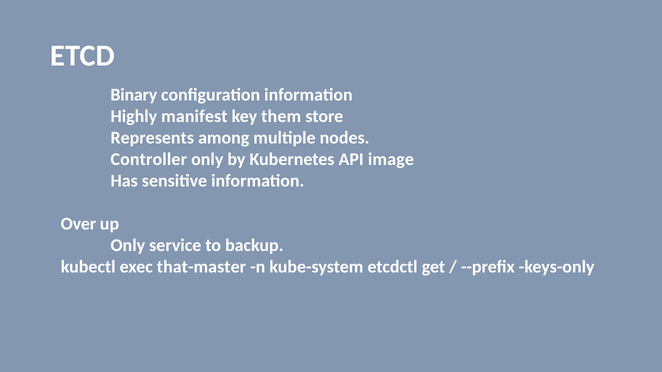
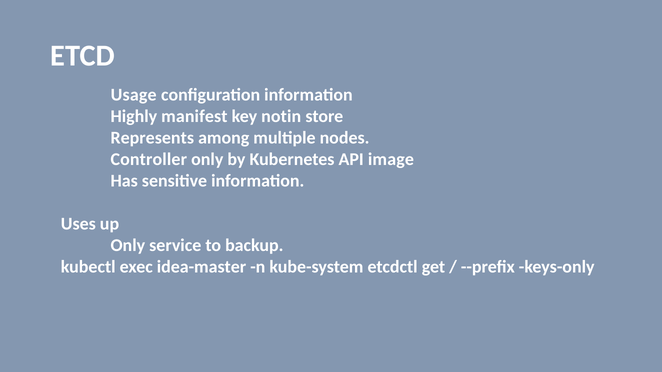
Binary: Binary -> Usage
them: them -> notin
Over: Over -> Uses
that-master: that-master -> idea-master
